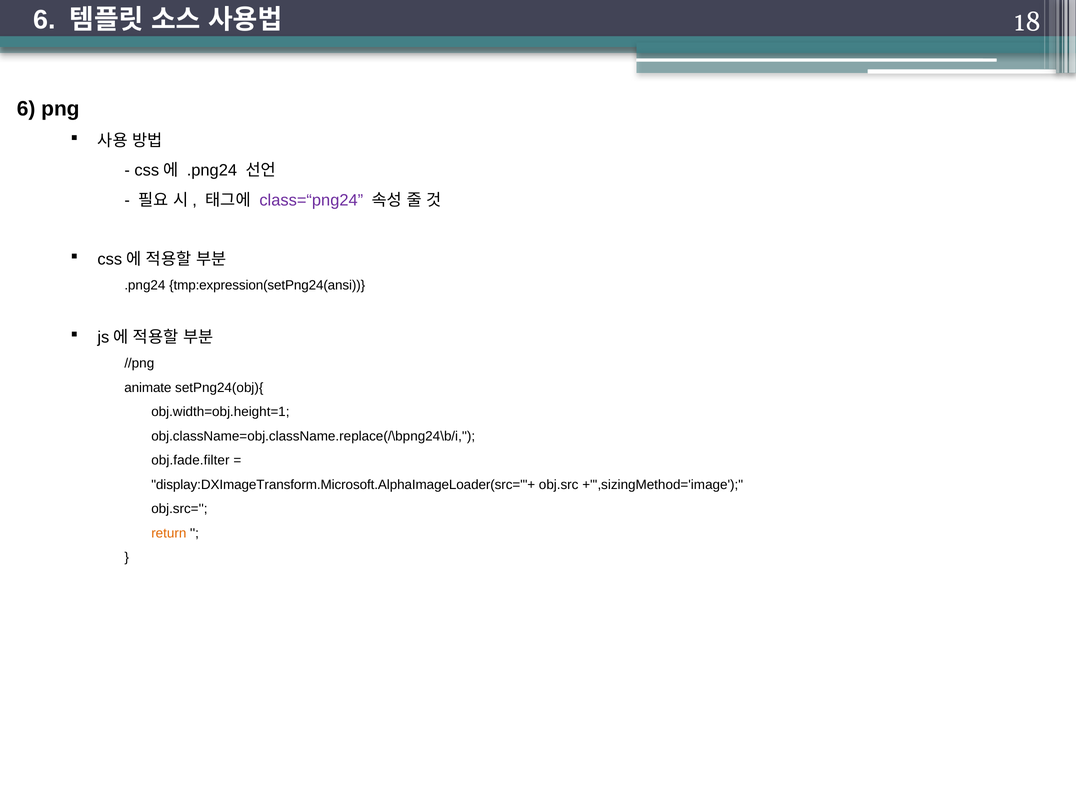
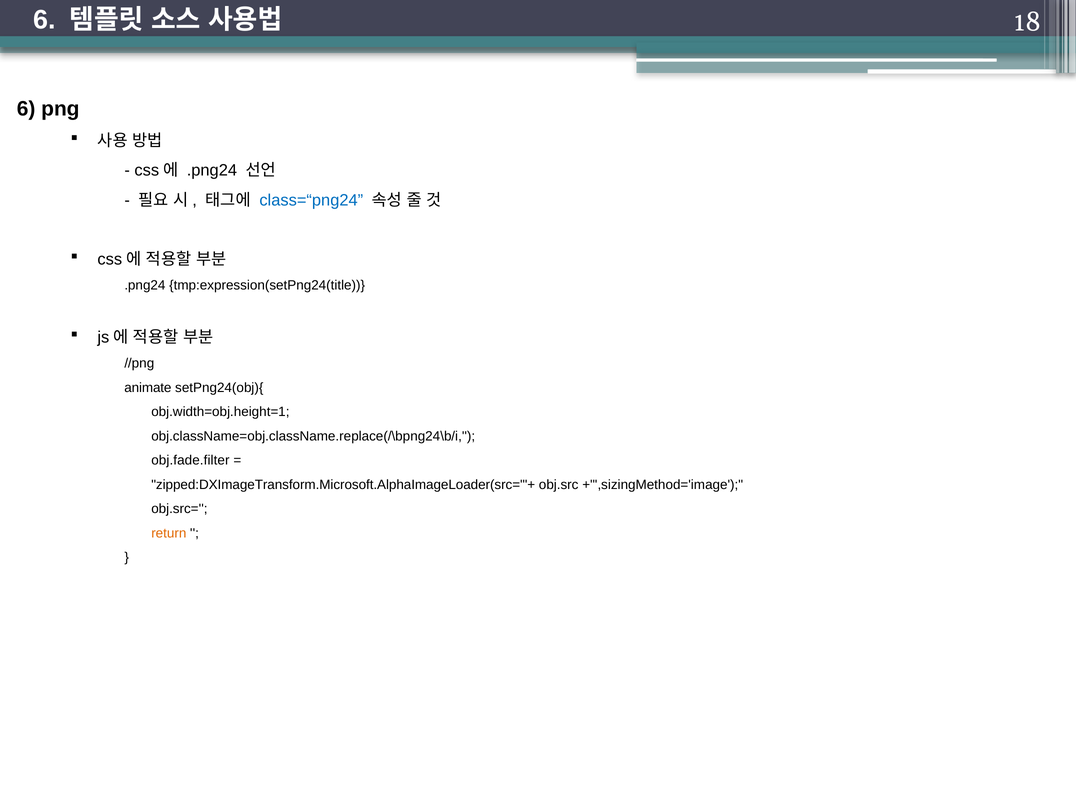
class=“png24 colour: purple -> blue
tmp:expression(setPng24(ansi: tmp:expression(setPng24(ansi -> tmp:expression(setPng24(title
display:DXImageTransform.Microsoft.AlphaImageLoader(src='"+: display:DXImageTransform.Microsoft.AlphaImageLoader(src='"+ -> zipped:DXImageTransform.Microsoft.AlphaImageLoader(src='"+
